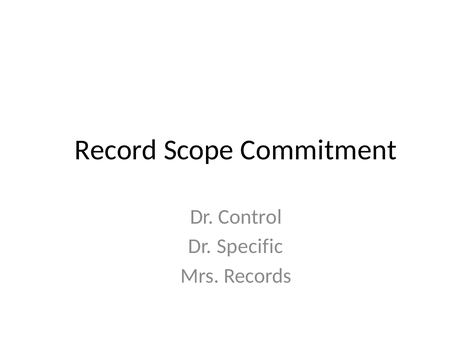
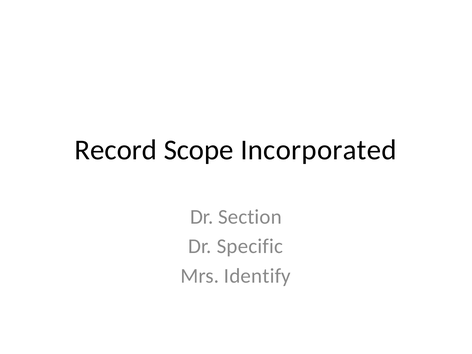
Commitment: Commitment -> Incorporated
Control: Control -> Section
Records: Records -> Identify
